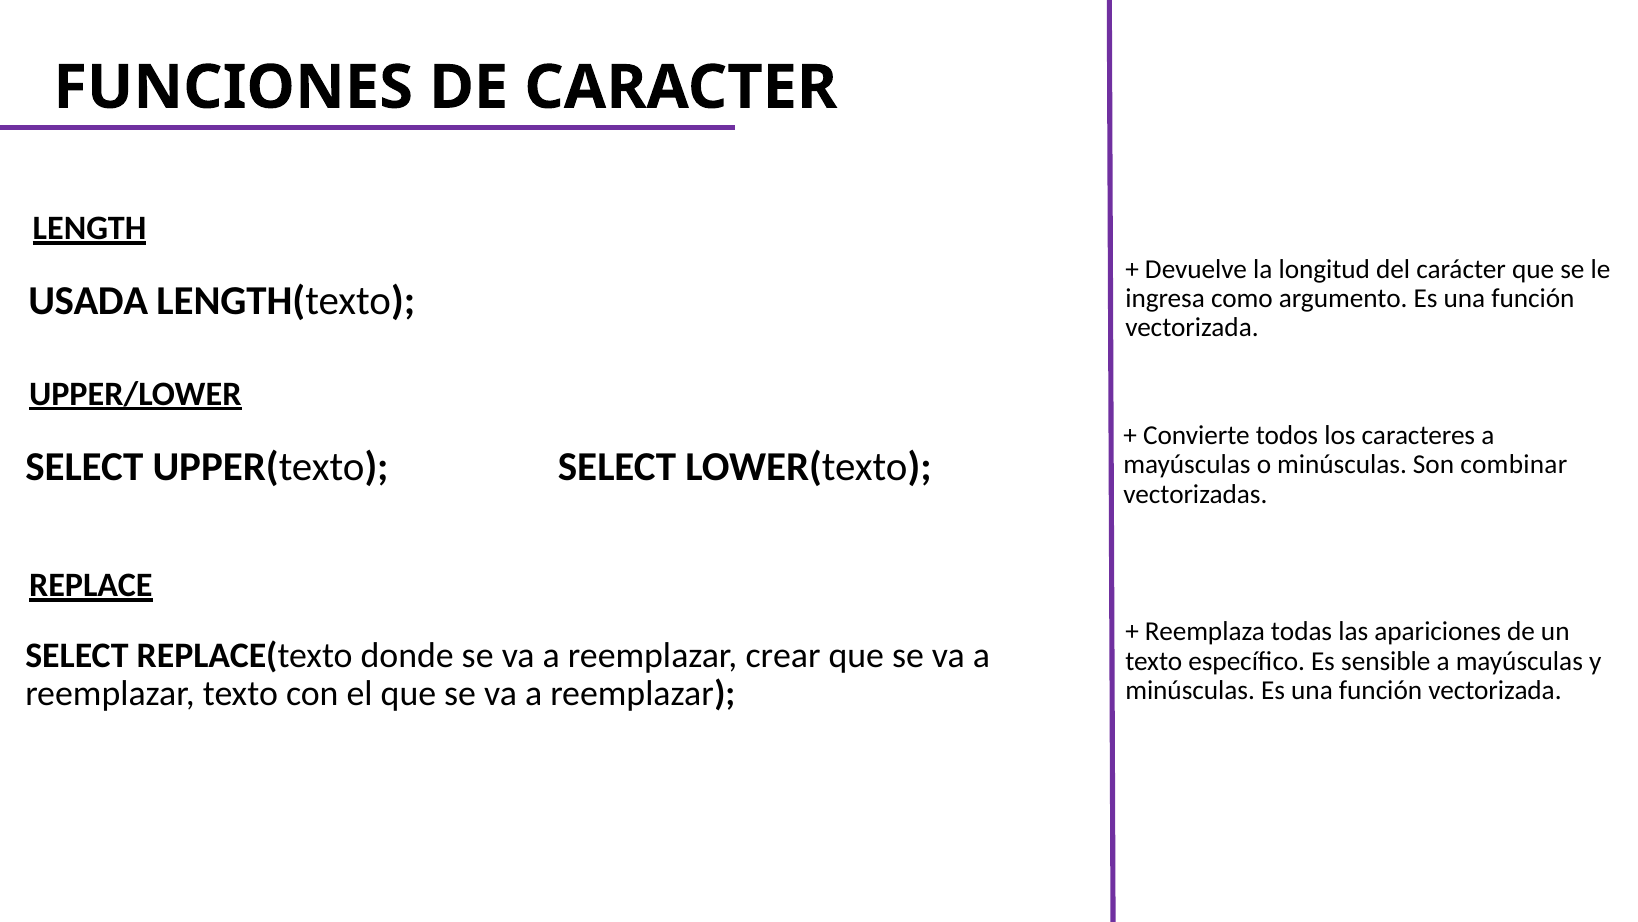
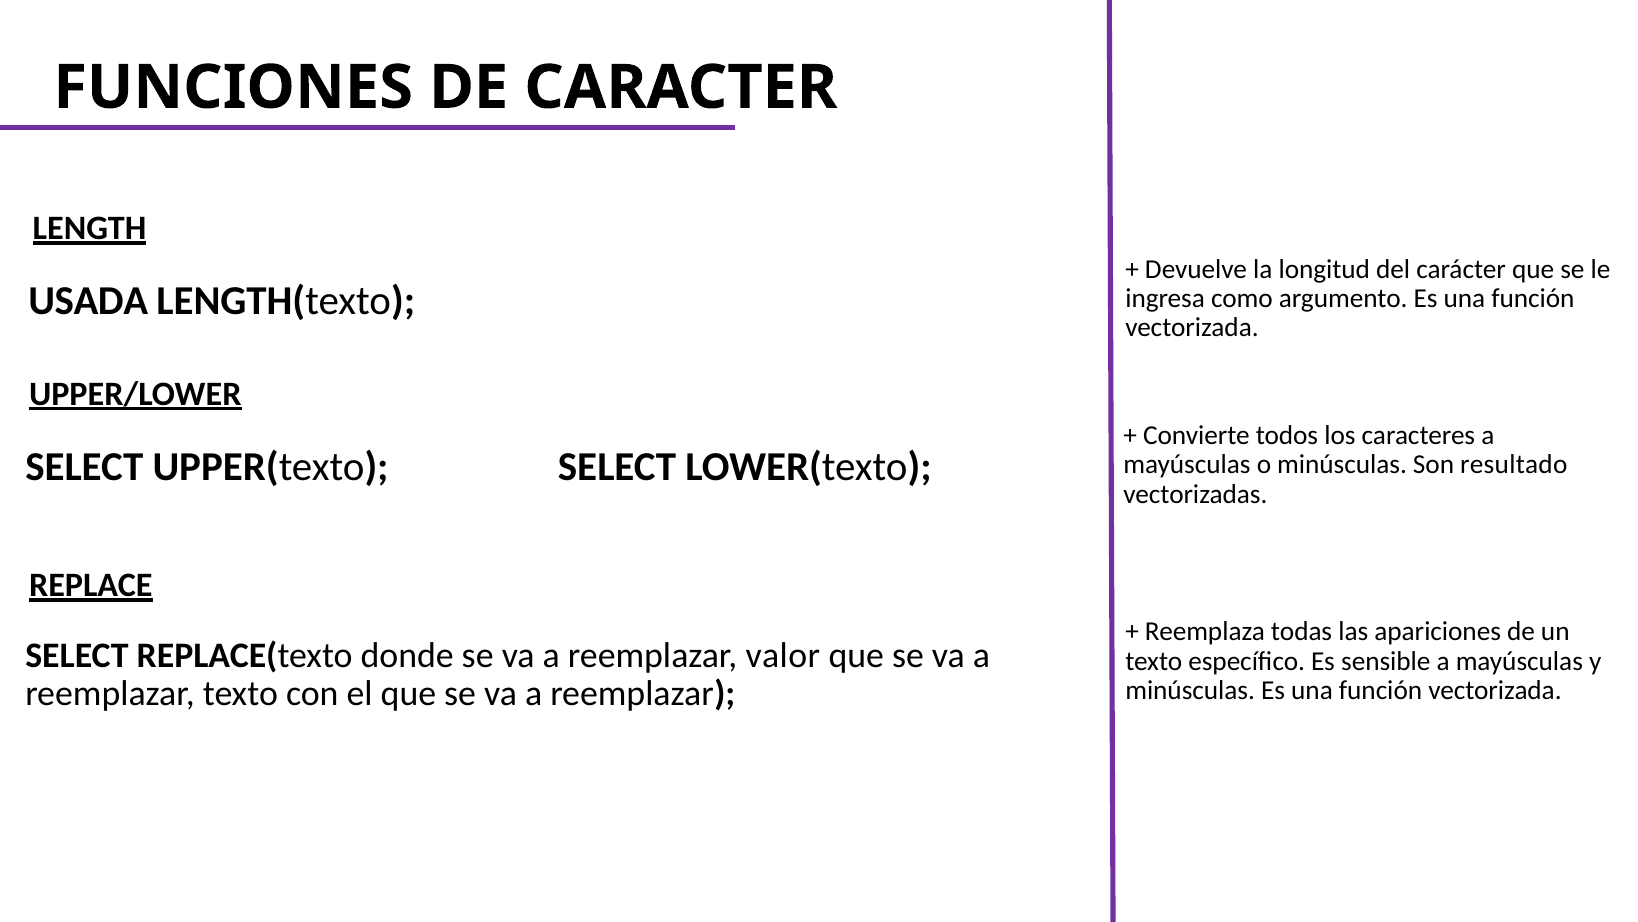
combinar: combinar -> resultado
crear: crear -> valor
